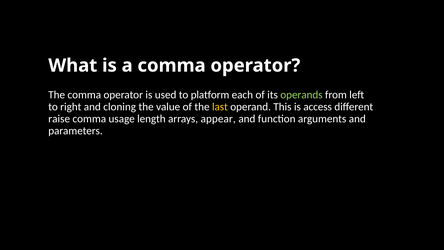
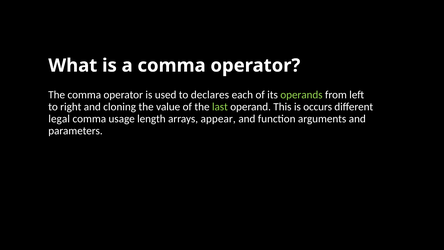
platform: platform -> declares
last colour: yellow -> light green
access: access -> occurs
raise: raise -> legal
